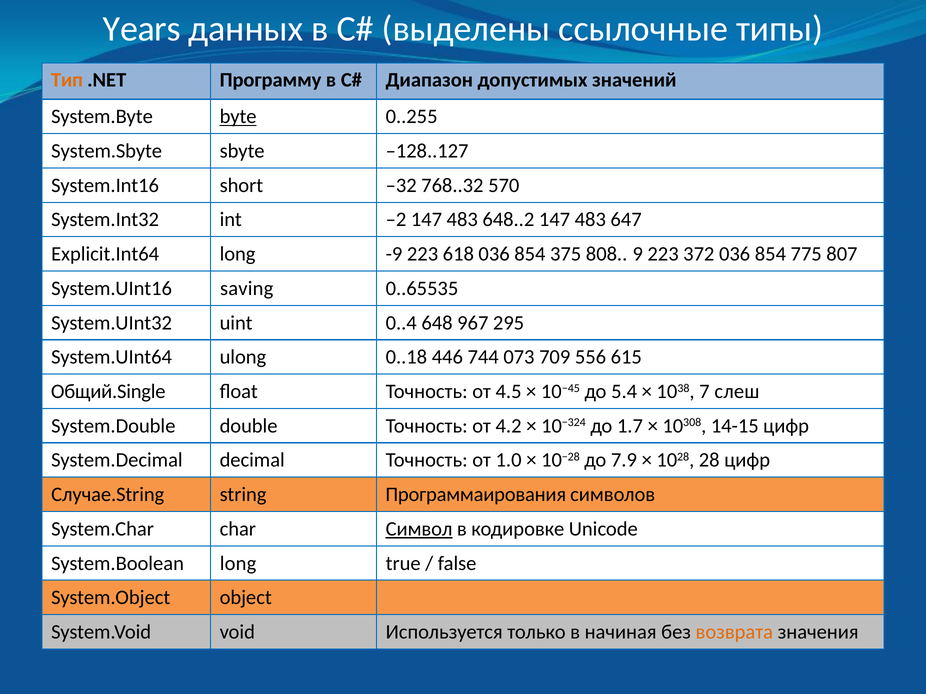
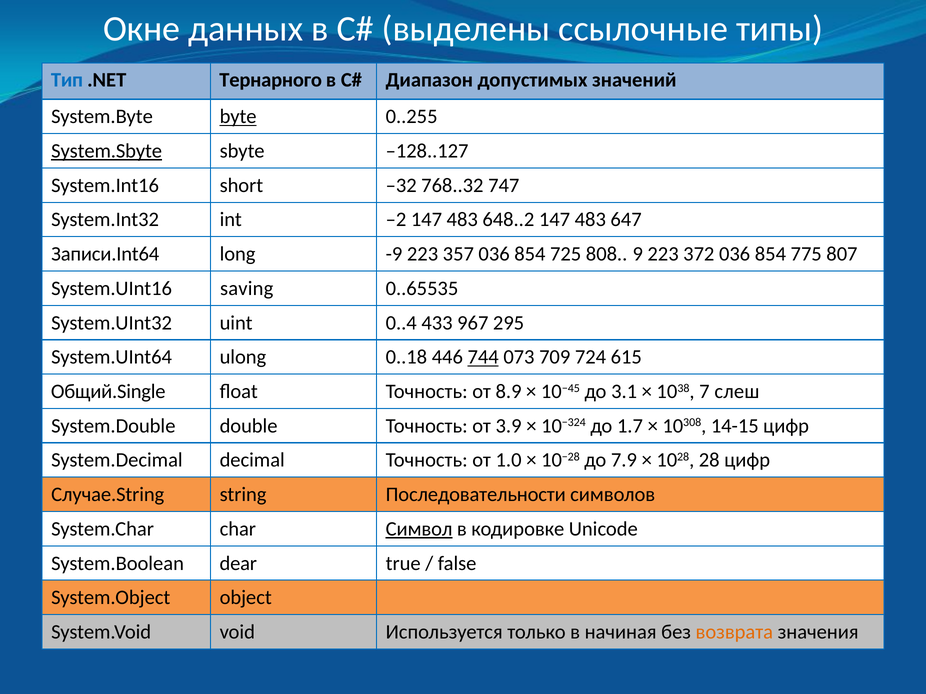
Years: Years -> Окне
Тип colour: orange -> blue
Программу: Программу -> Тернарного
System.Sbyte underline: none -> present
570: 570 -> 747
Explicit.Int64: Explicit.Int64 -> Записи.Int64
618: 618 -> 357
375: 375 -> 725
648: 648 -> 433
744 underline: none -> present
556: 556 -> 724
4.5: 4.5 -> 8.9
5.4: 5.4 -> 3.1
4.2: 4.2 -> 3.9
Программаирования: Программаирования -> Последовательности
System.Boolean long: long -> dear
